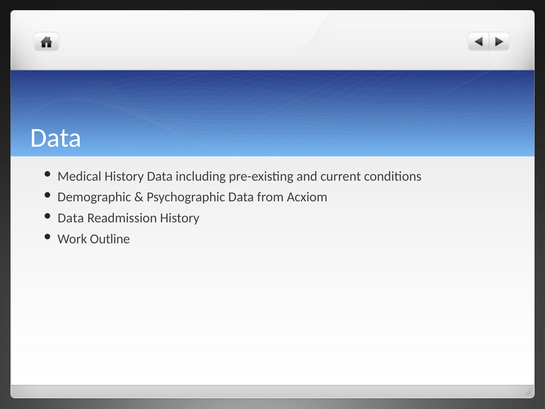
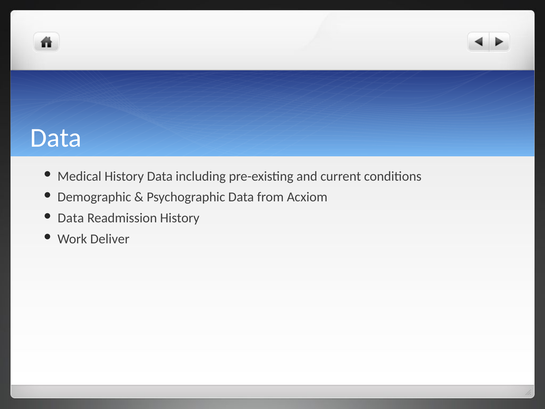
Outline: Outline -> Deliver
